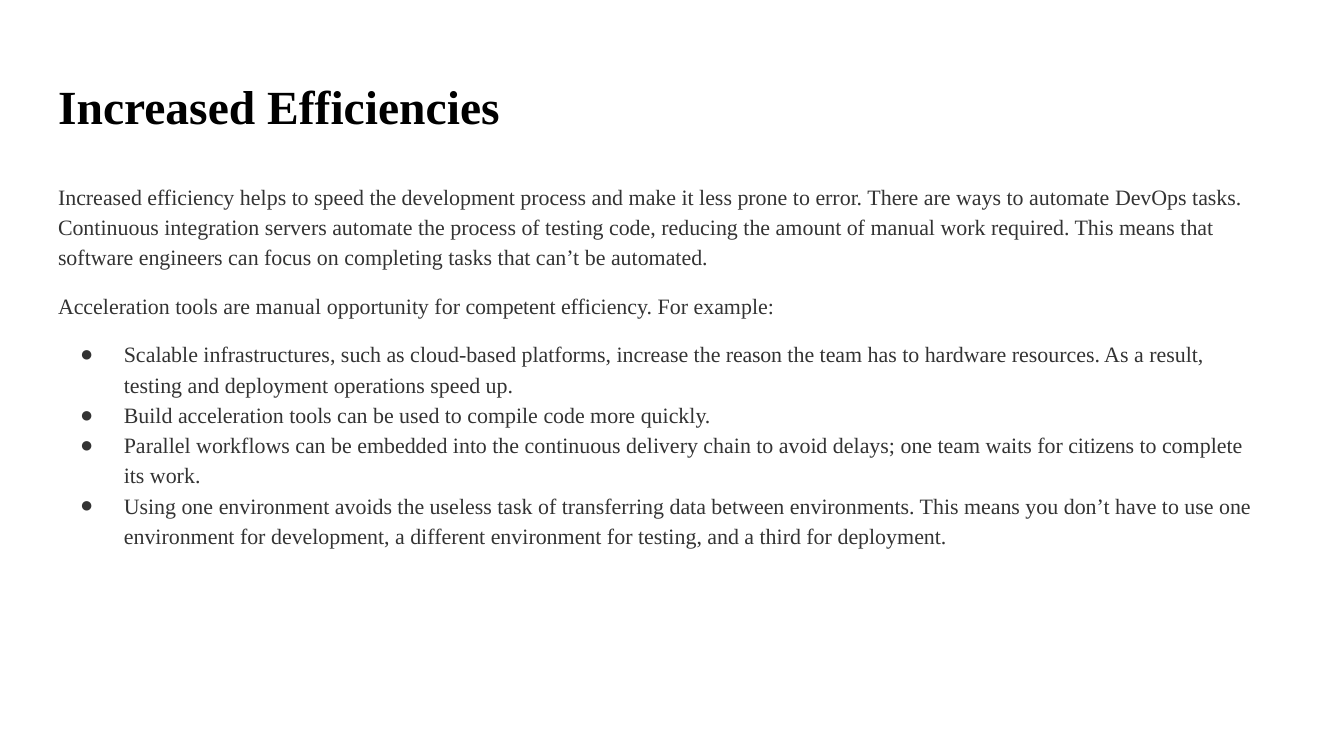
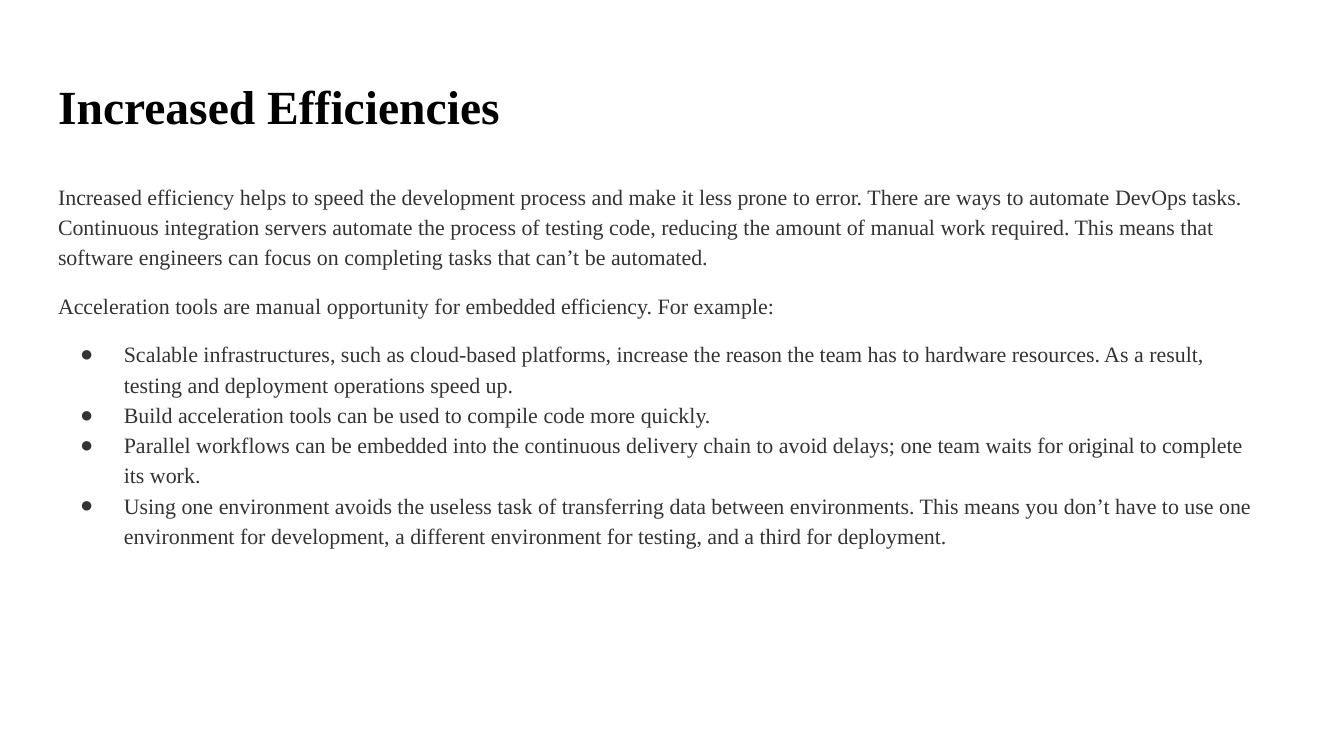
for competent: competent -> embedded
citizens: citizens -> original
